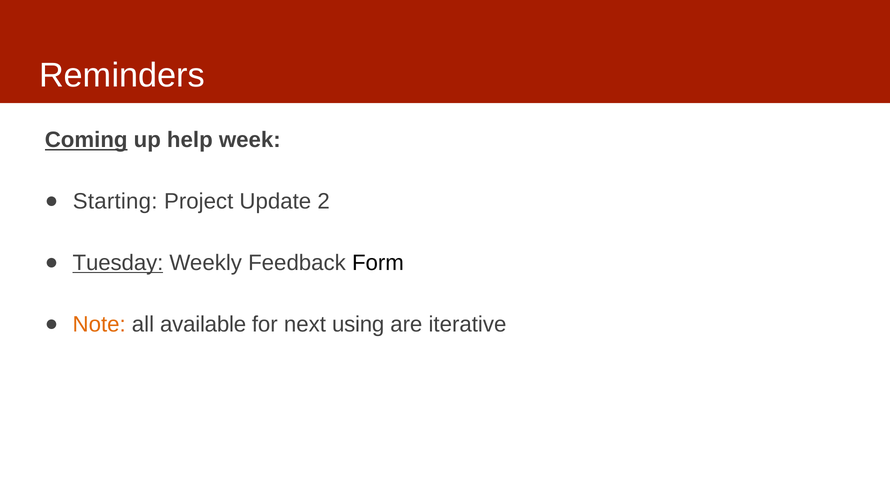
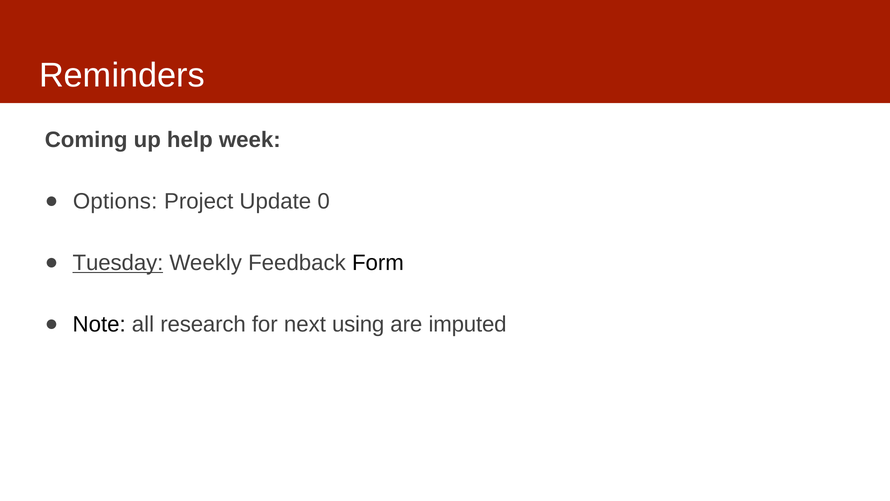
Coming underline: present -> none
Starting: Starting -> Options
2: 2 -> 0
Note colour: orange -> black
available: available -> research
iterative: iterative -> imputed
